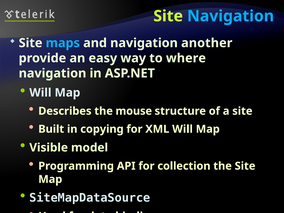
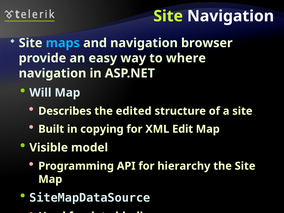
Navigation at (231, 16) colour: light blue -> white
another: another -> browser
mouse: mouse -> edited
XML Will: Will -> Edit
collection: collection -> hierarchy
